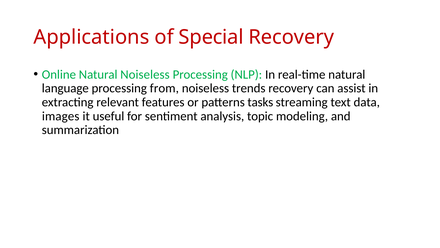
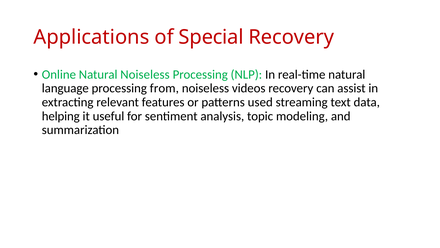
trends: trends -> videos
tasks: tasks -> used
images: images -> helping
